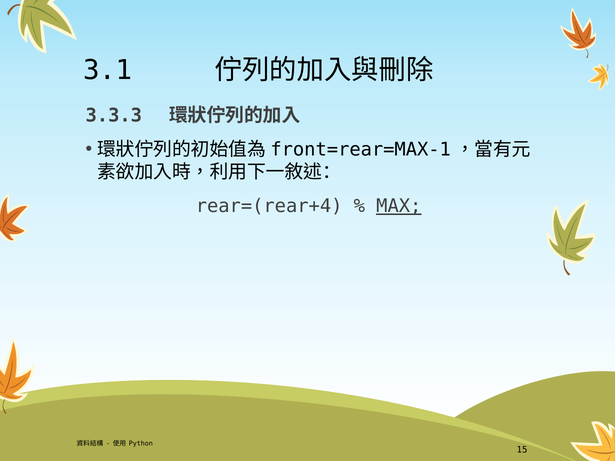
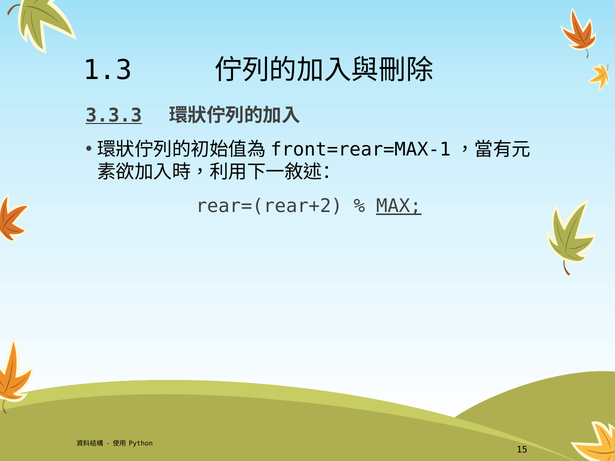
3.1: 3.1 -> 1.3
3.3.3 underline: none -> present
rear=(rear+4: rear=(rear+4 -> rear=(rear+2
